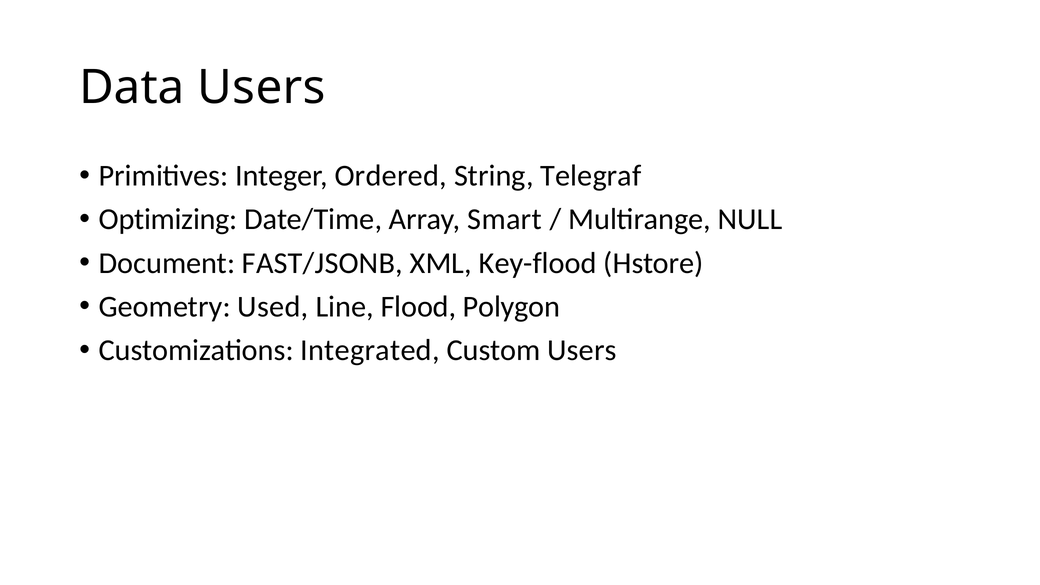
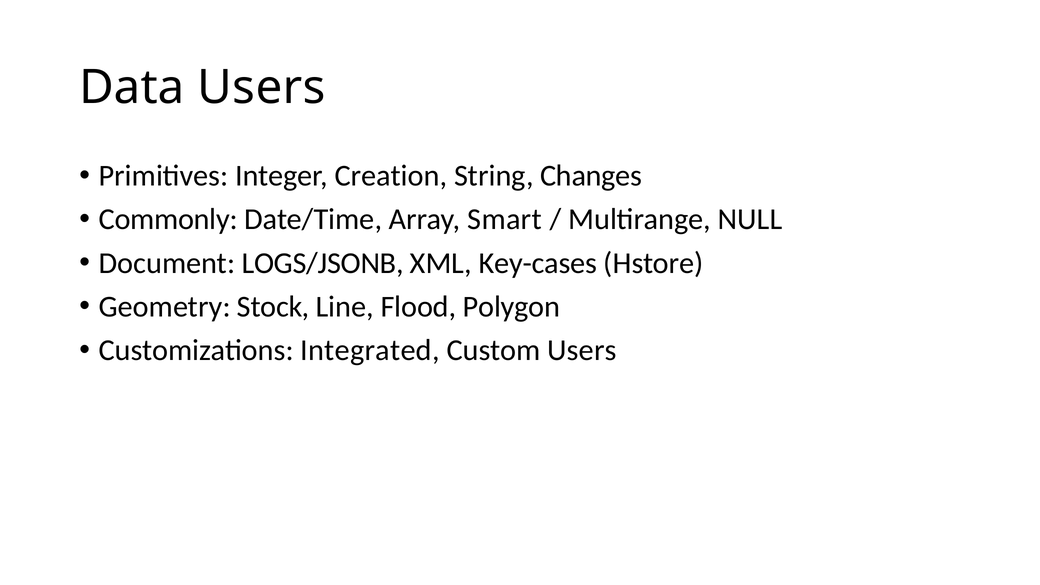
Ordered: Ordered -> Creation
Telegraf: Telegraf -> Changes
Optimizing: Optimizing -> Commonly
FAST/JSONB: FAST/JSONB -> LOGS/JSONB
Key-flood: Key-flood -> Key-cases
Used: Used -> Stock
